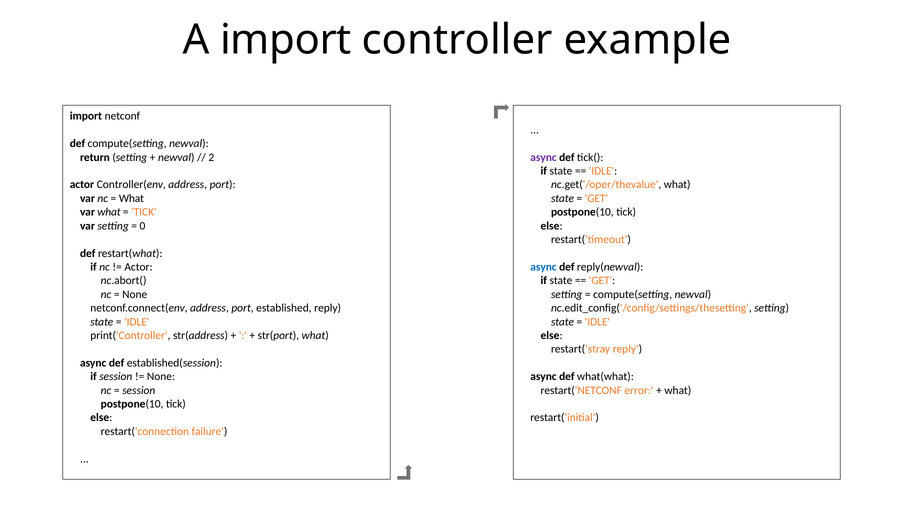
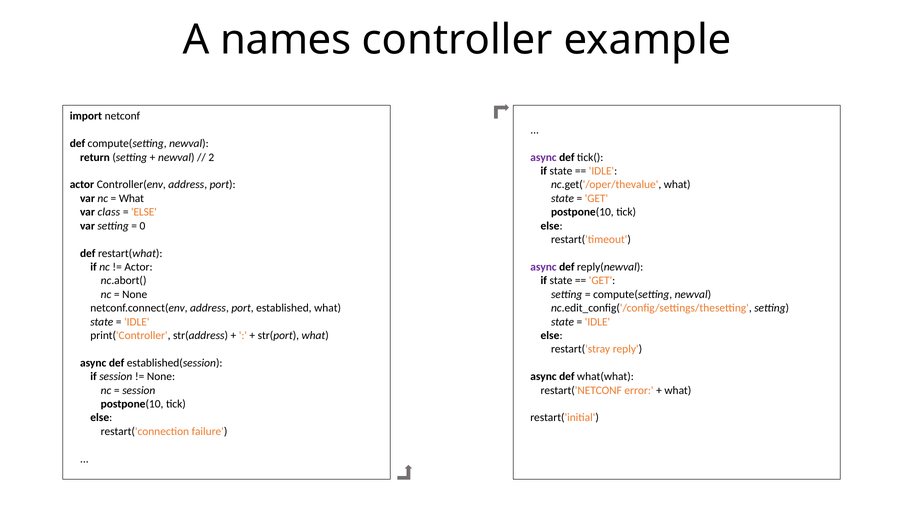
A import: import -> names
var what: what -> class
TICK at (144, 212): TICK -> ELSE
async at (543, 267) colour: blue -> purple
established reply: reply -> what
